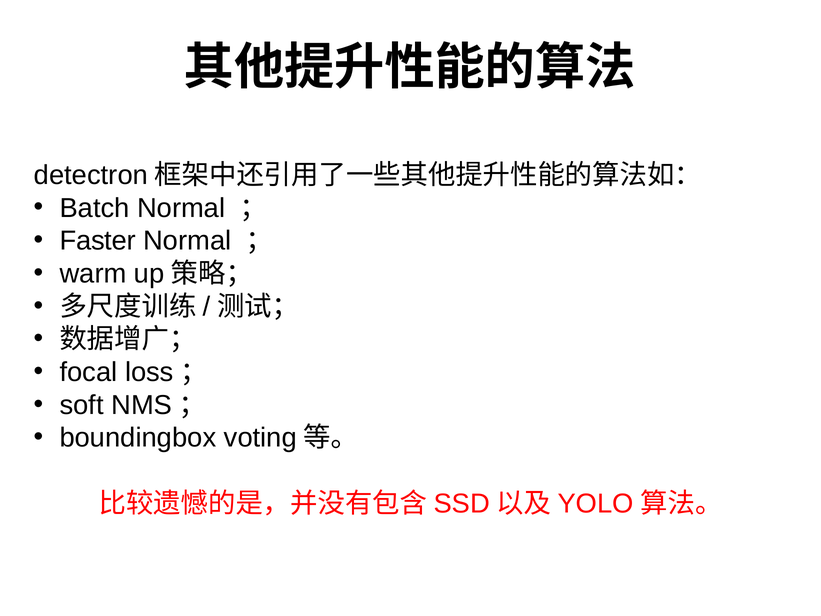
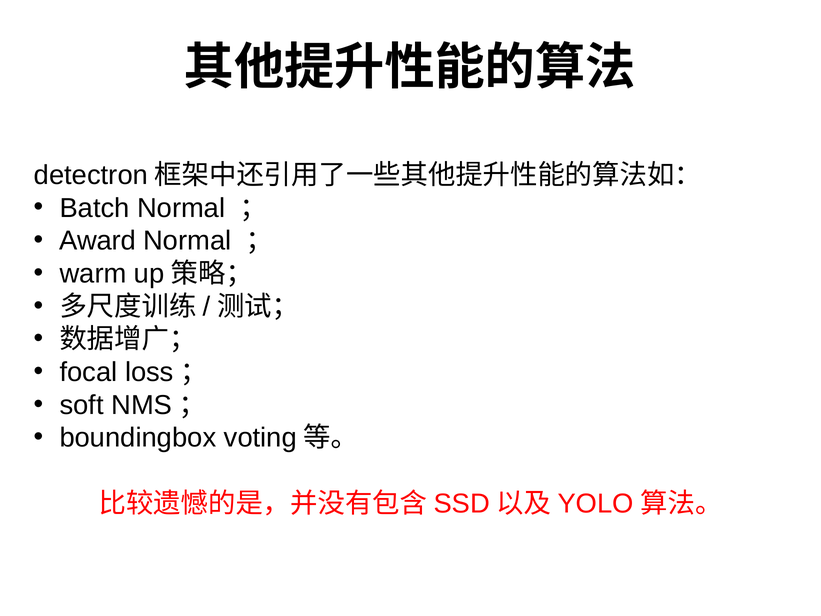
Faster: Faster -> Award
